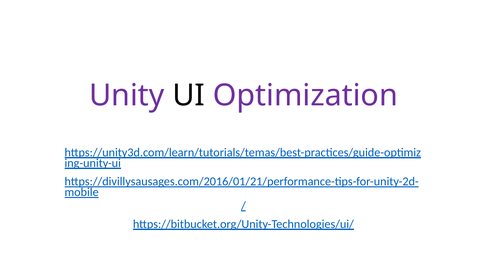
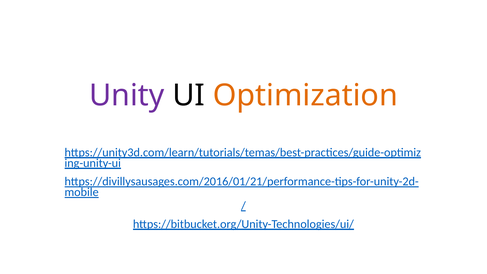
Optimization colour: purple -> orange
